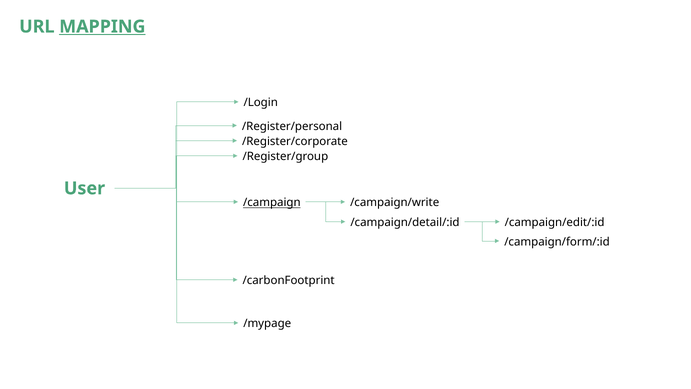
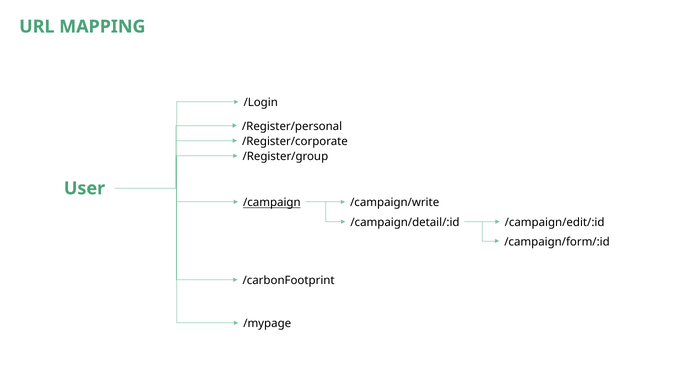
MAPPING underline: present -> none
